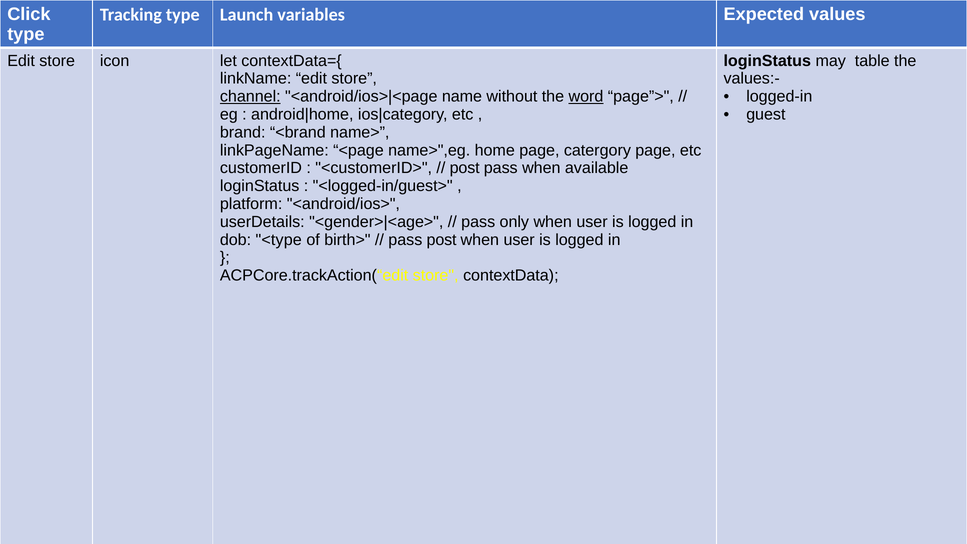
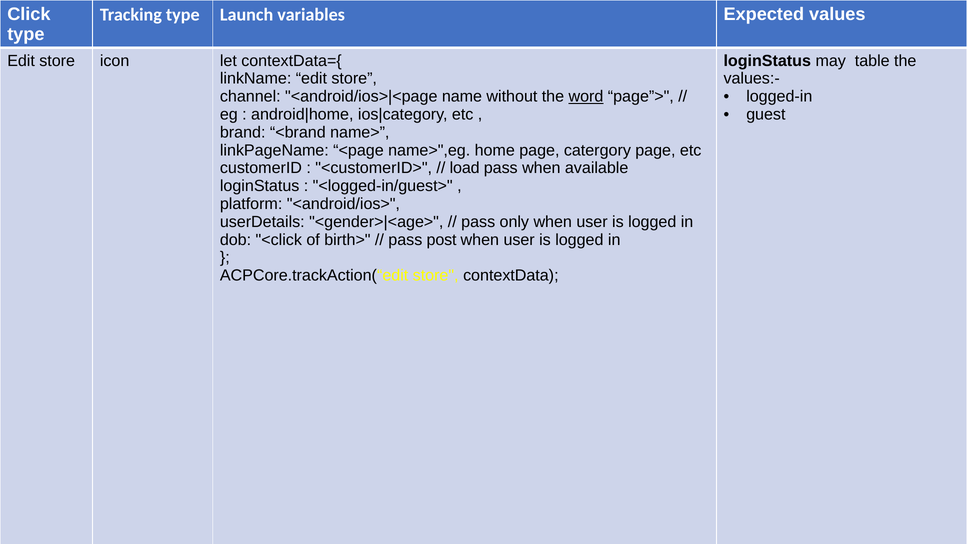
channel underline: present -> none
post at (465, 168): post -> load
<type: <type -> <click
